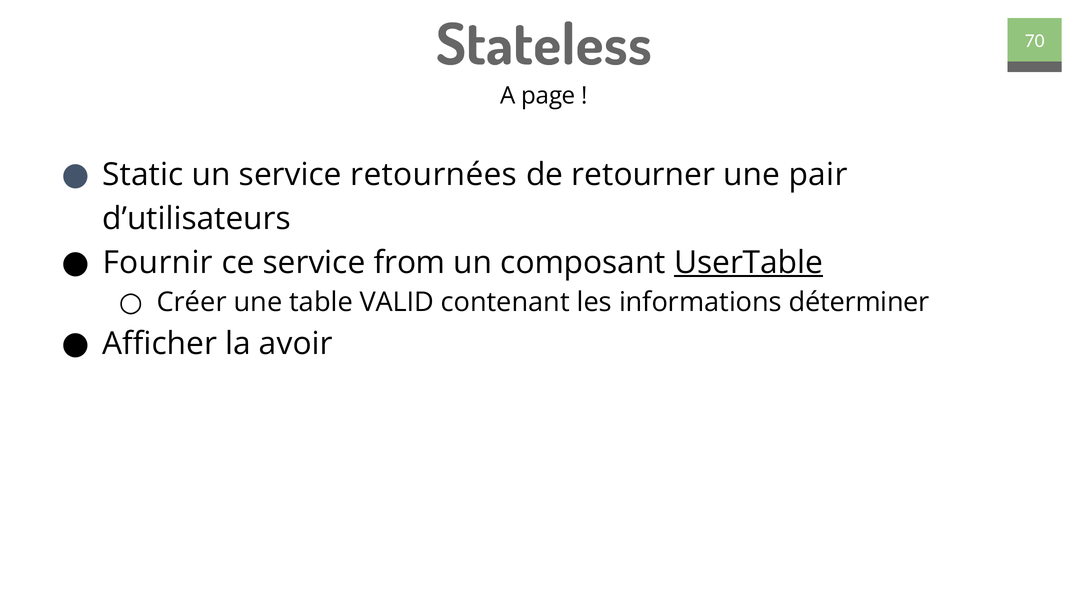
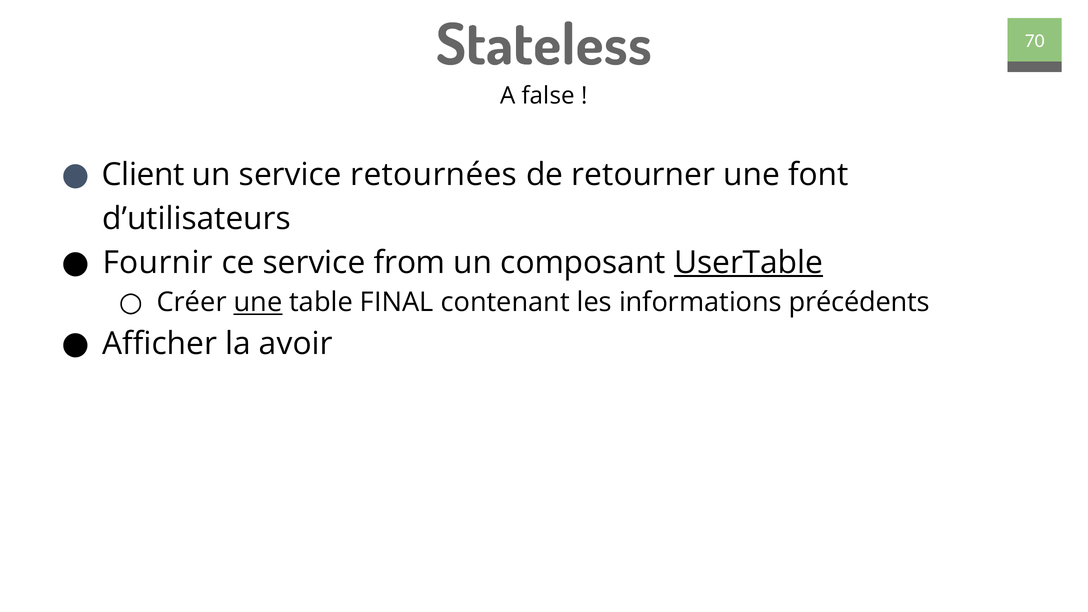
page: page -> false
Static: Static -> Client
pair: pair -> font
une at (258, 302) underline: none -> present
VALID: VALID -> FINAL
déterminer: déterminer -> précédents
